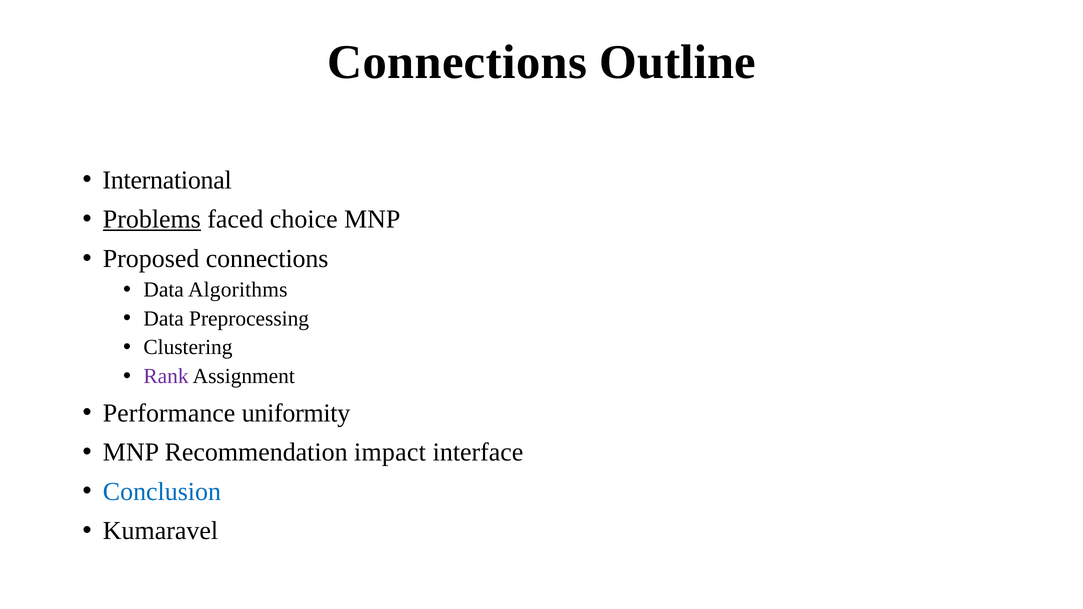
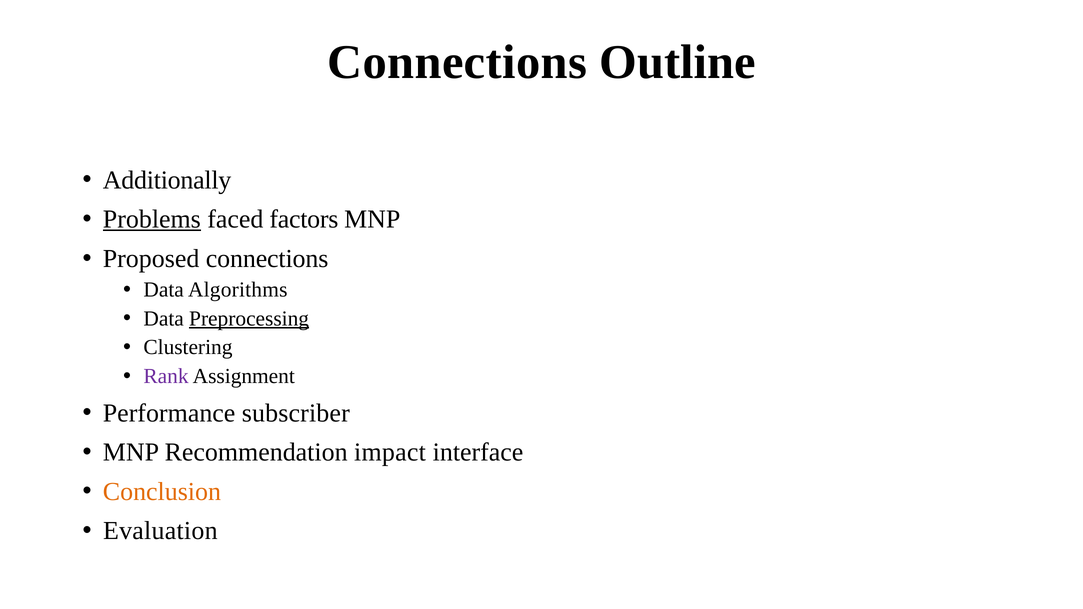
International: International -> Additionally
choice: choice -> factors
Preprocessing underline: none -> present
uniformity: uniformity -> subscriber
Conclusion colour: blue -> orange
Kumaravel: Kumaravel -> Evaluation
